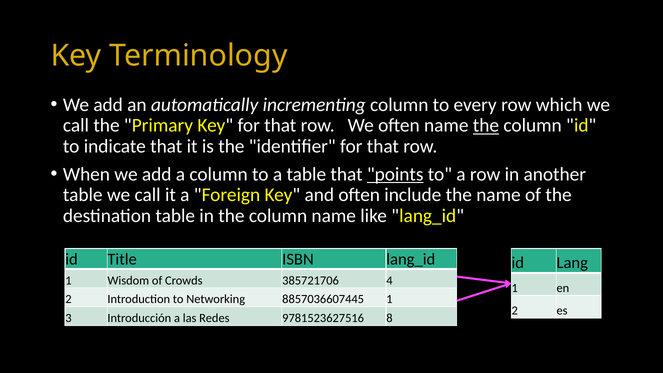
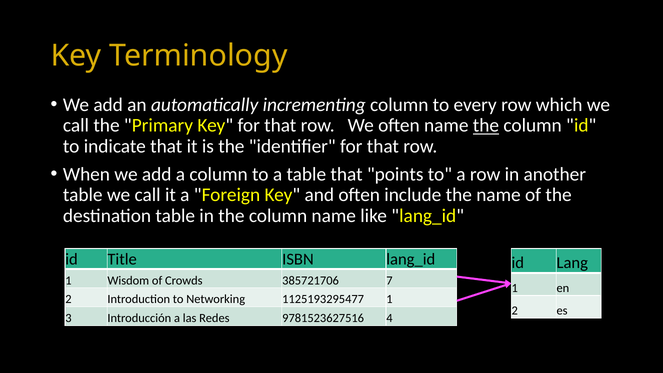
points underline: present -> none
4: 4 -> 7
8857036607445: 8857036607445 -> 1125193295477
8: 8 -> 4
